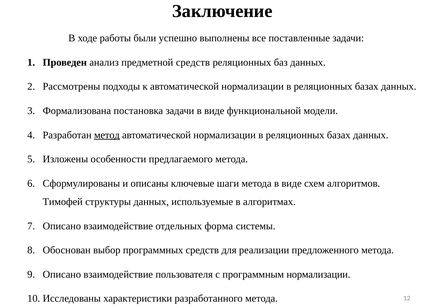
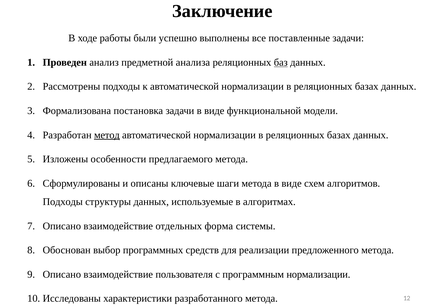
предметной средств: средств -> анализа
баз underline: none -> present
Тимофей at (63, 202): Тимофей -> Подходы
